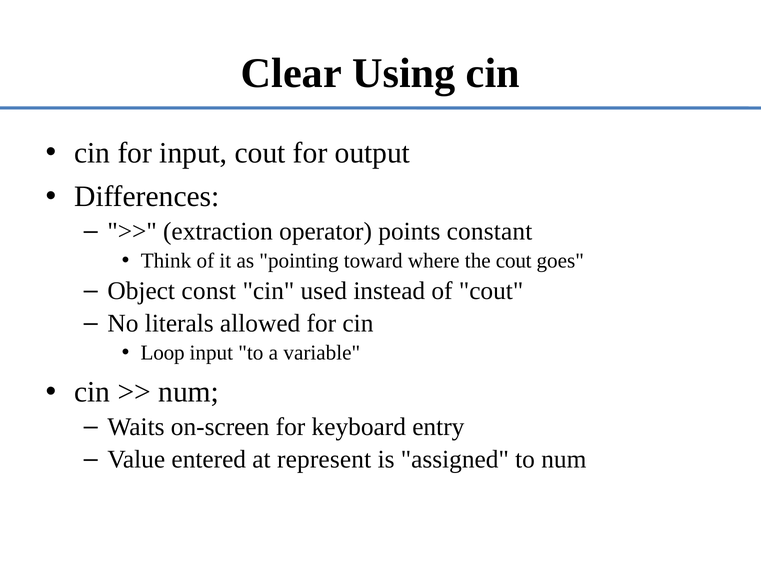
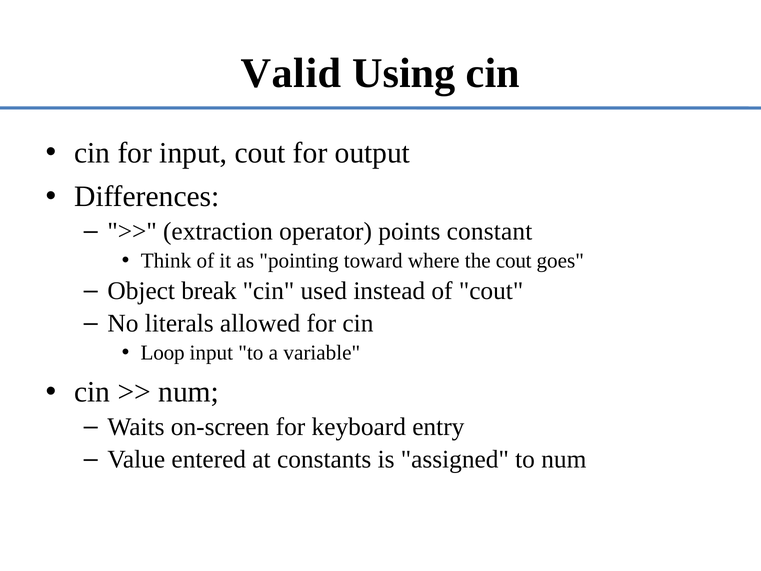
Clear: Clear -> Valid
const: const -> break
represent: represent -> constants
